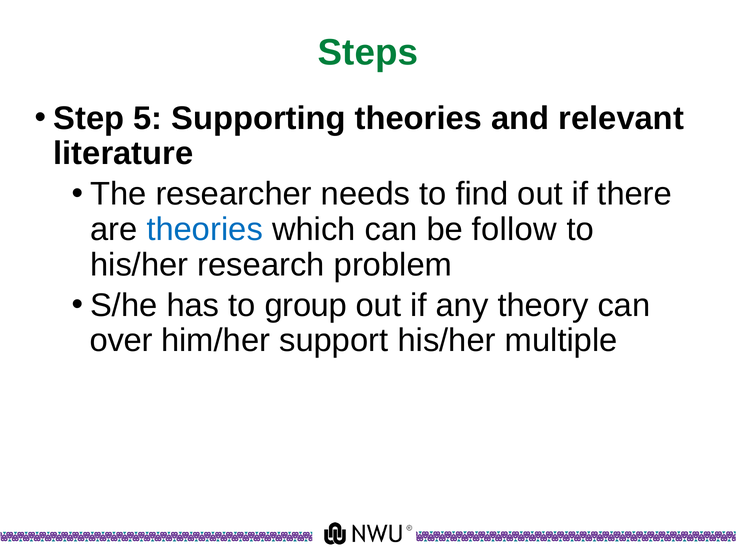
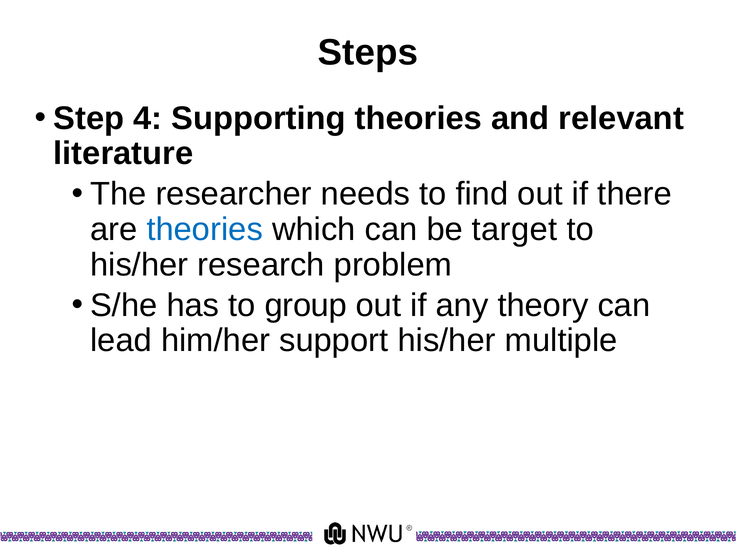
Steps colour: green -> black
5: 5 -> 4
follow: follow -> target
over: over -> lead
